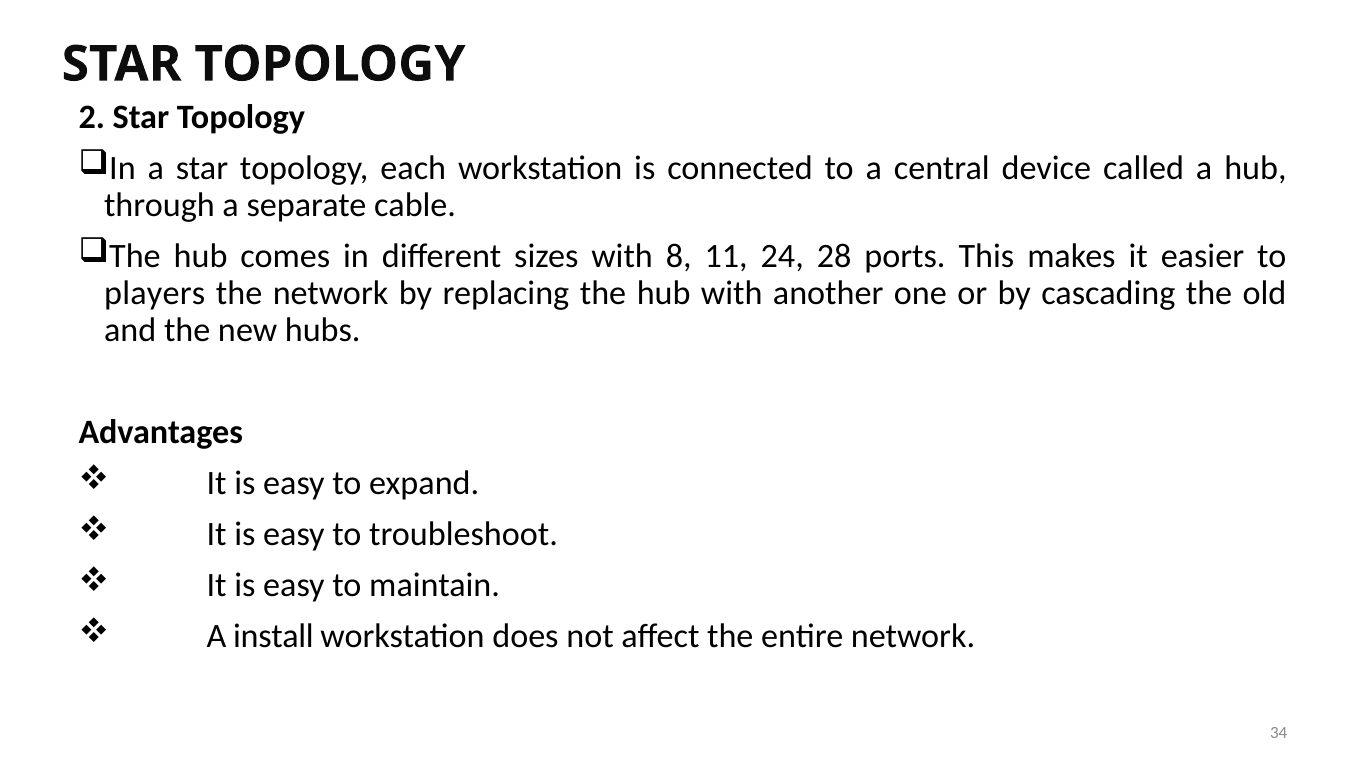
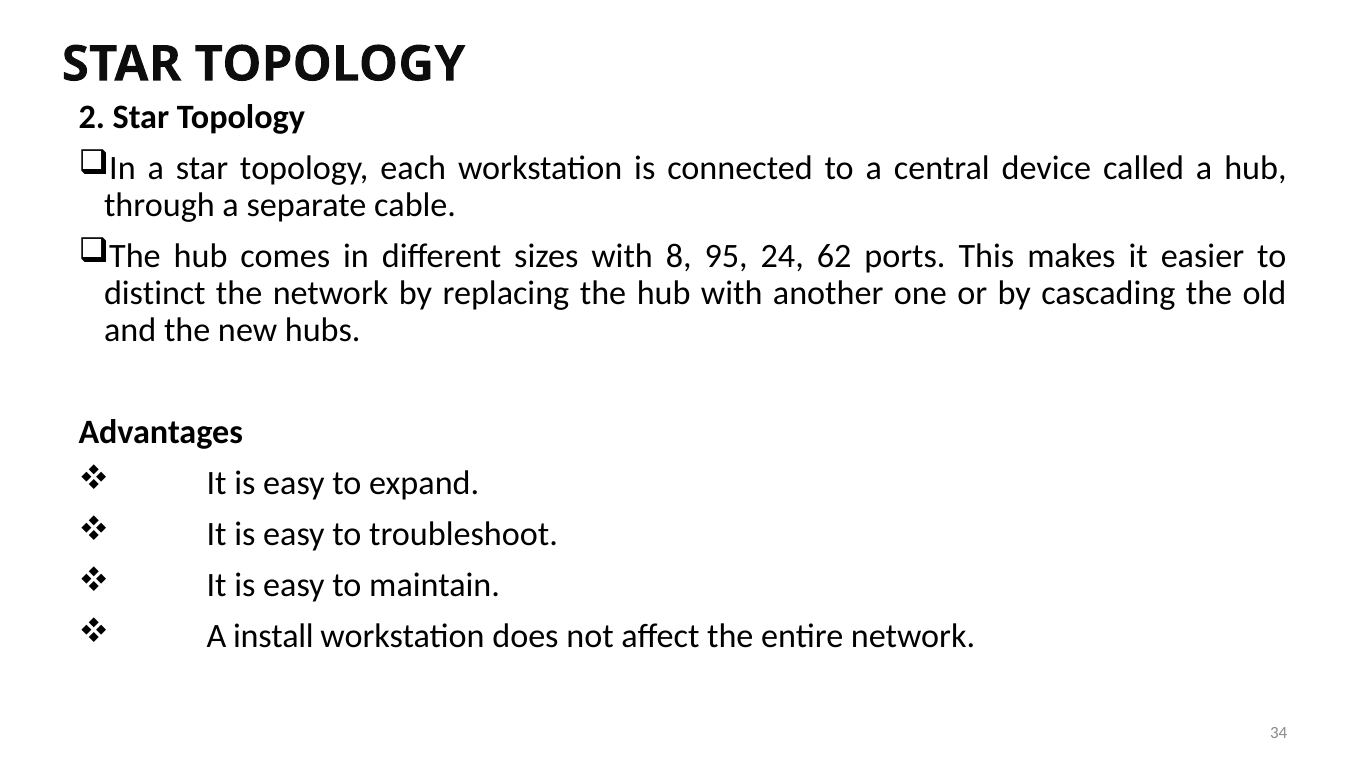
11: 11 -> 95
28: 28 -> 62
players: players -> distinct
